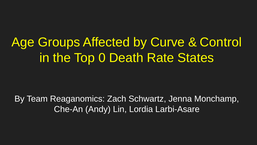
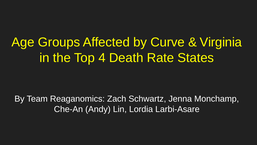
Control: Control -> Virginia
0: 0 -> 4
